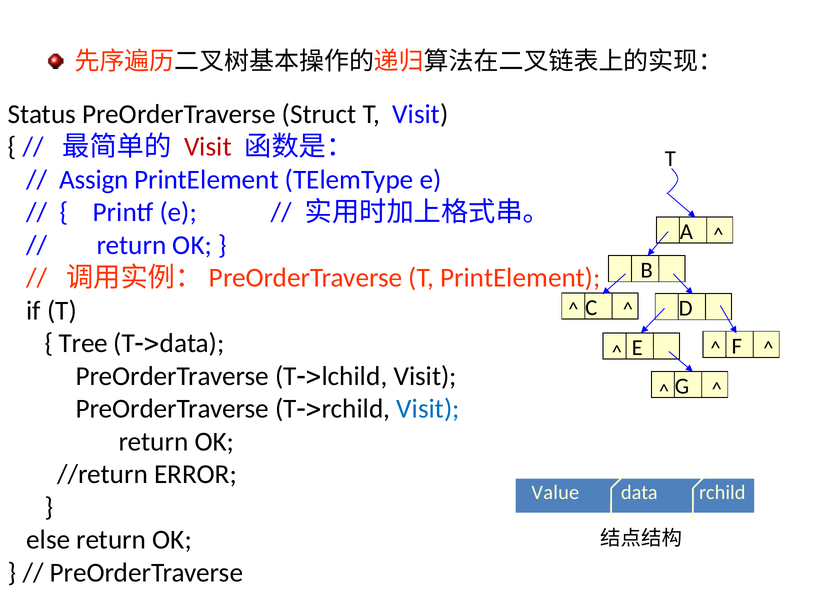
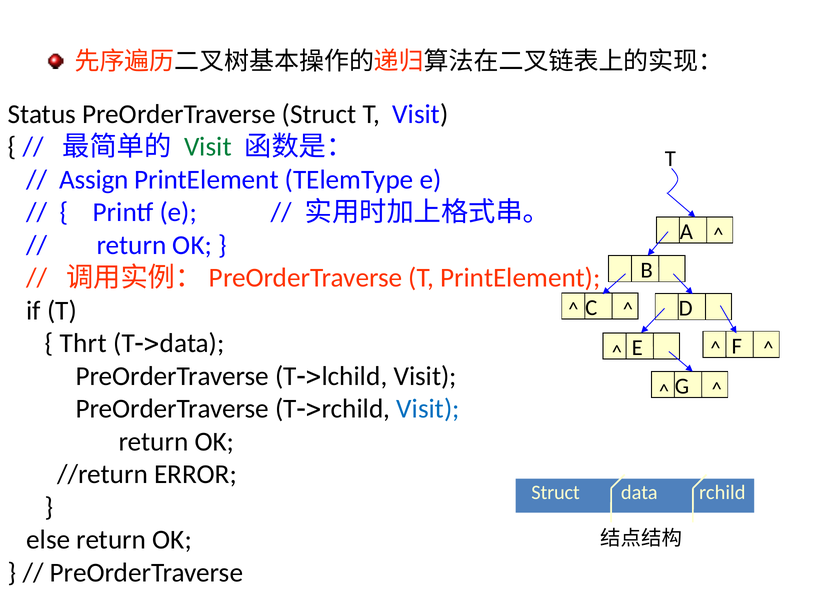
Visit at (208, 147) colour: red -> green
Tree: Tree -> Thrt
Value at (555, 492): Value -> Struct
